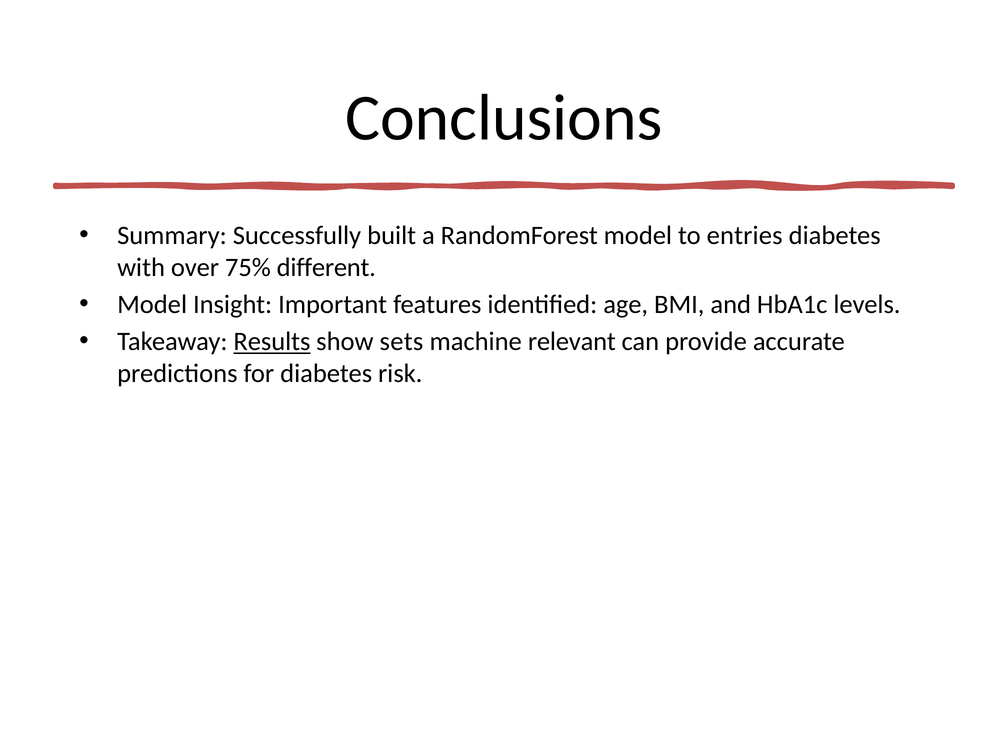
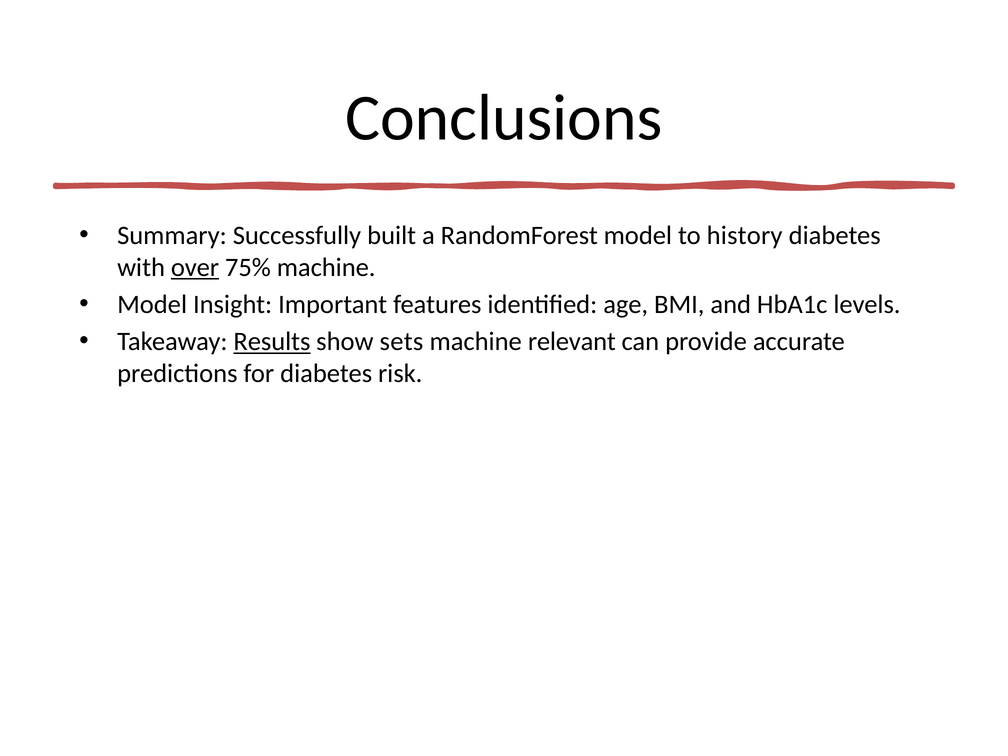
entries: entries -> history
over underline: none -> present
75% different: different -> machine
